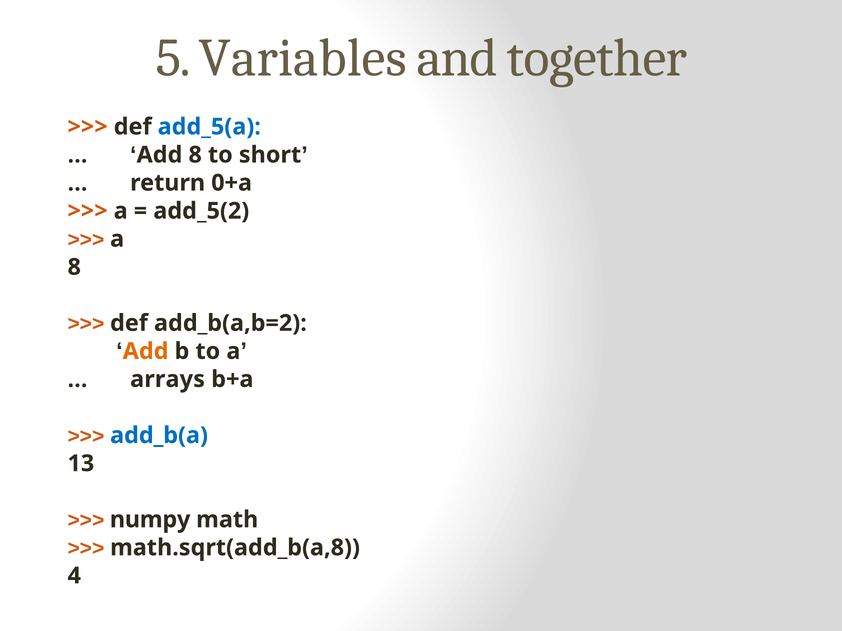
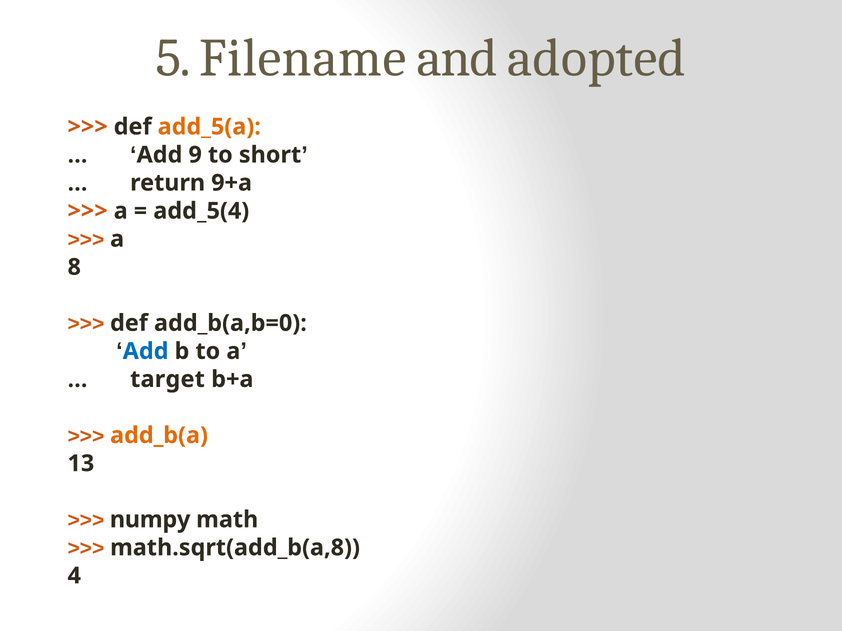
Variables: Variables -> Filename
together: together -> adopted
add_5(a colour: blue -> orange
Add 8: 8 -> 9
0+a: 0+a -> 9+a
add_5(2: add_5(2 -> add_5(4
add_b(a,b=2: add_b(a,b=2 -> add_b(a,b=0
Add at (146, 351) colour: orange -> blue
arrays: arrays -> target
add_b(a colour: blue -> orange
